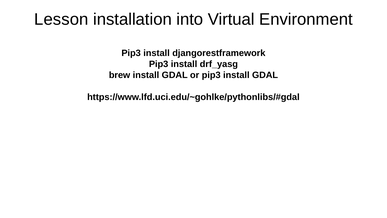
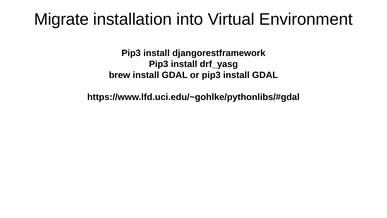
Lesson: Lesson -> Migrate
